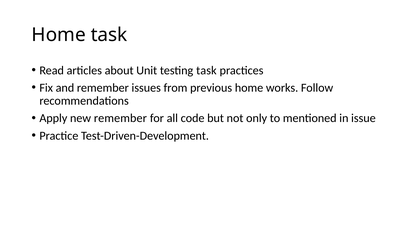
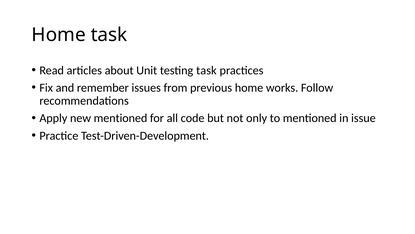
new remember: remember -> mentioned
